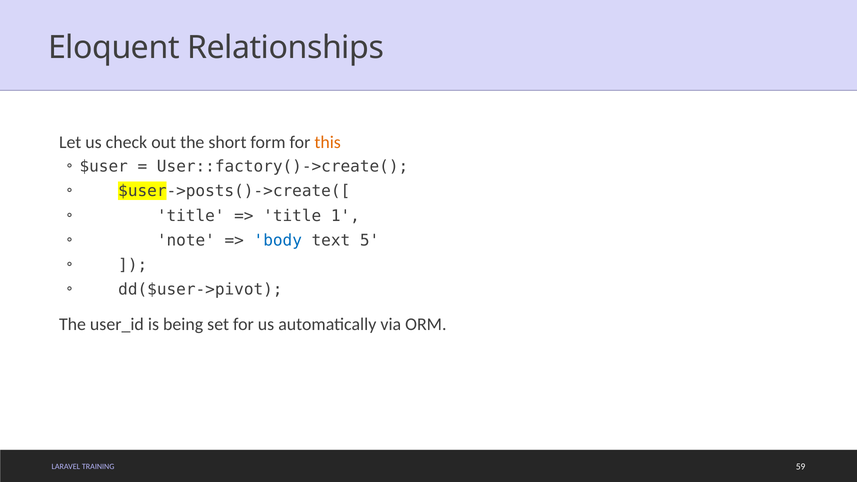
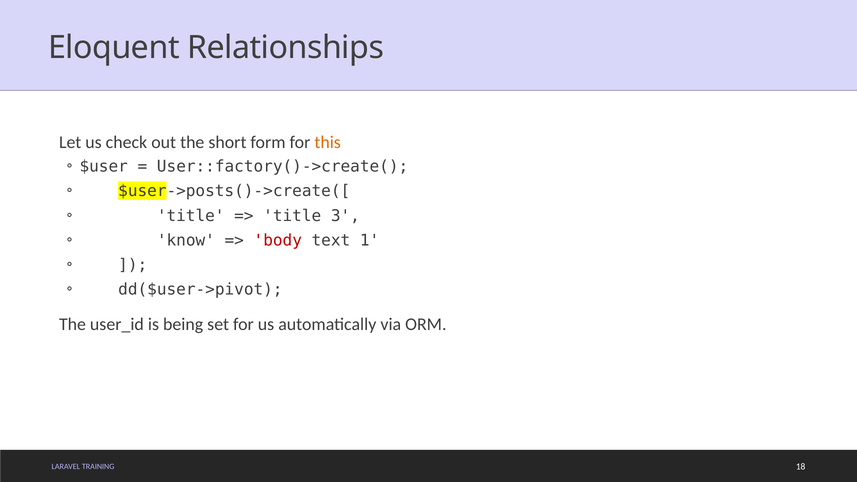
1: 1 -> 3
note: note -> know
body colour: blue -> red
5: 5 -> 1
59: 59 -> 18
